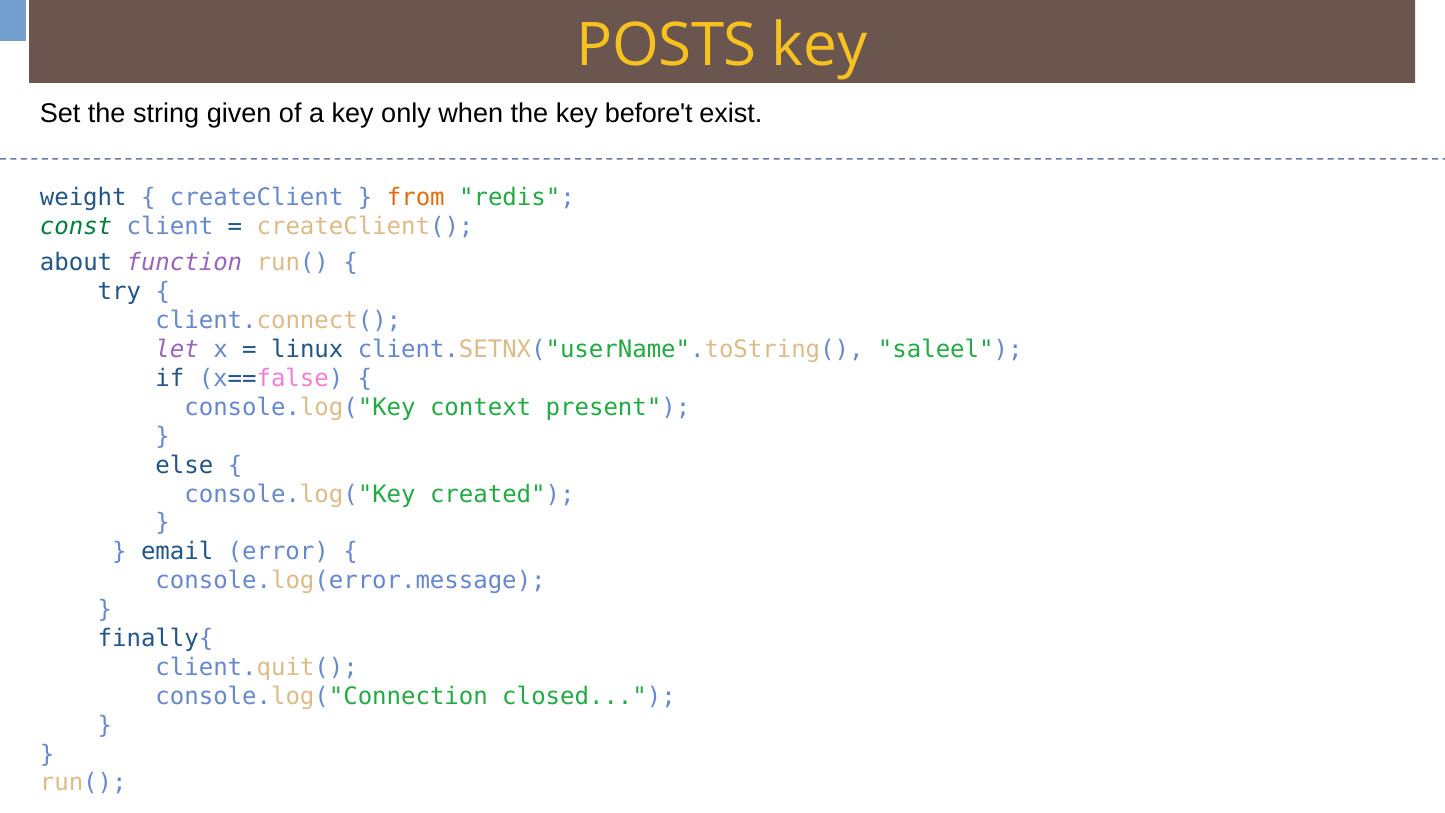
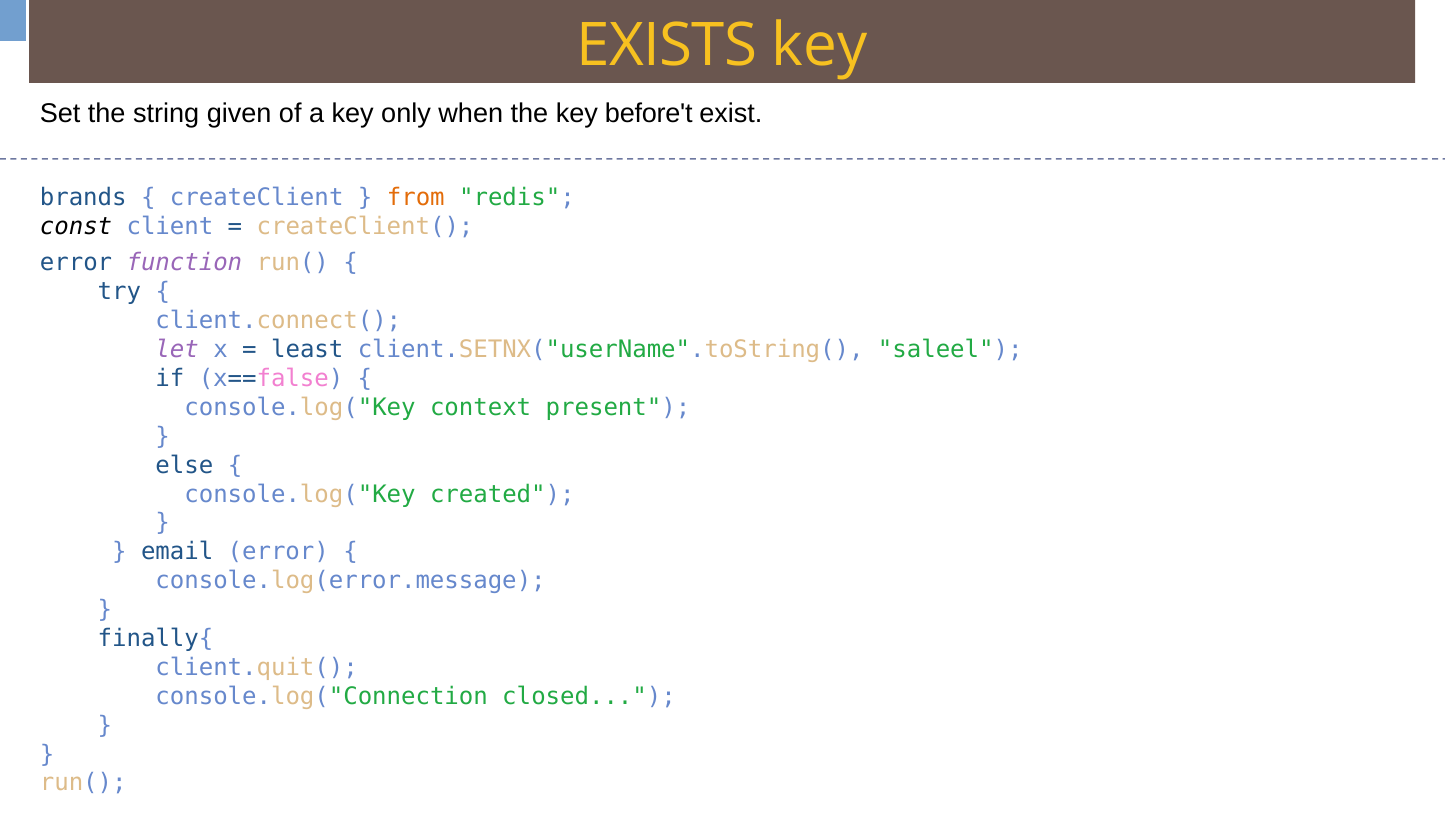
POSTS: POSTS -> EXISTS
weight: weight -> brands
const colour: green -> black
about at (76, 263): about -> error
linux: linux -> least
